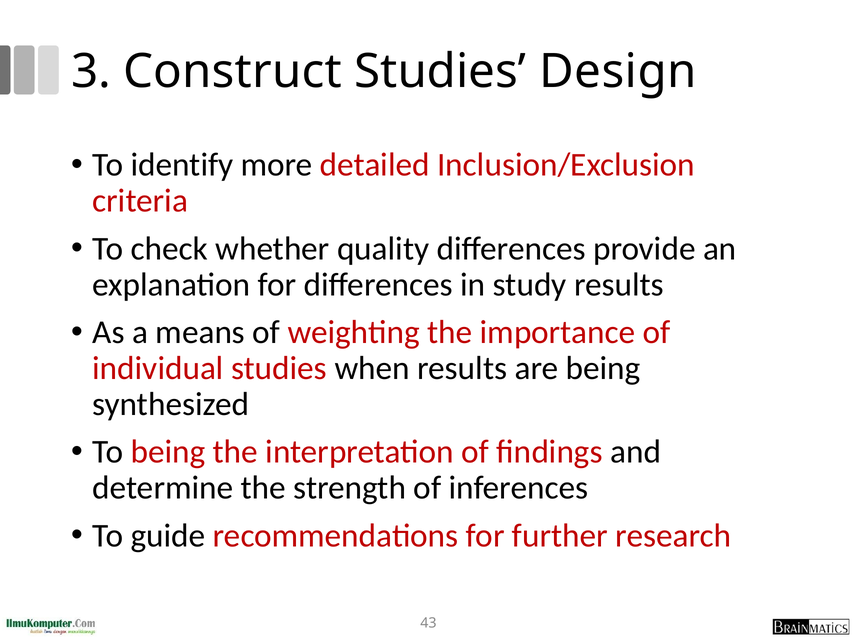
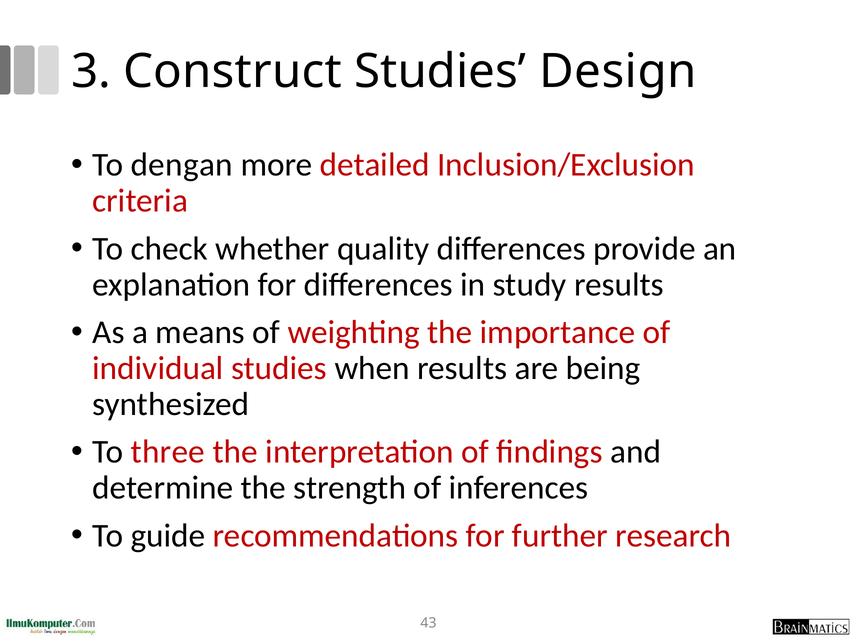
identify: identify -> dengan
To being: being -> three
